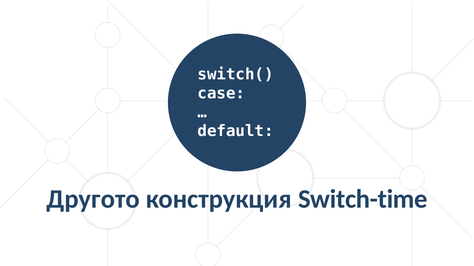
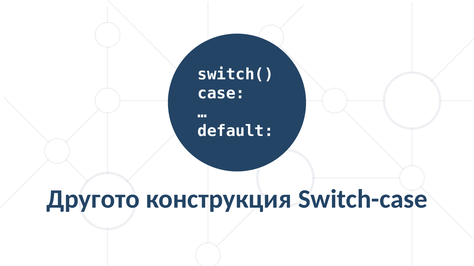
Switch-time: Switch-time -> Switch-casе
